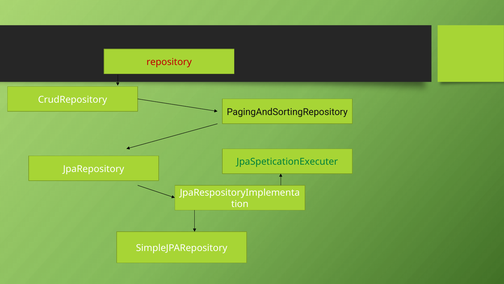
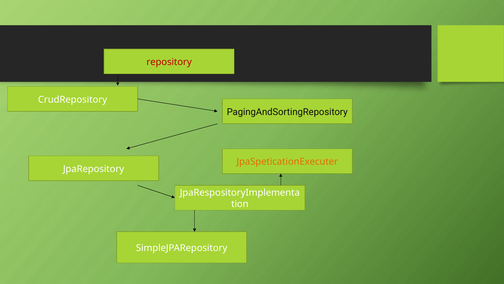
JpaSpeticationExecuter colour: green -> orange
